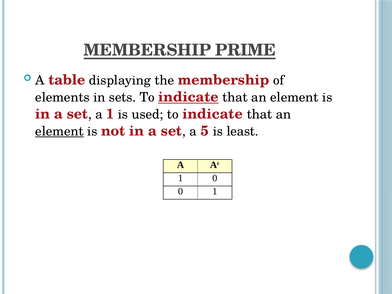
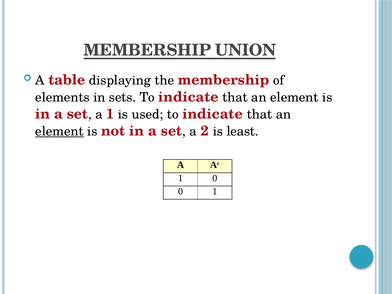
PRIME: PRIME -> UNION
indicate at (188, 97) underline: present -> none
5: 5 -> 2
